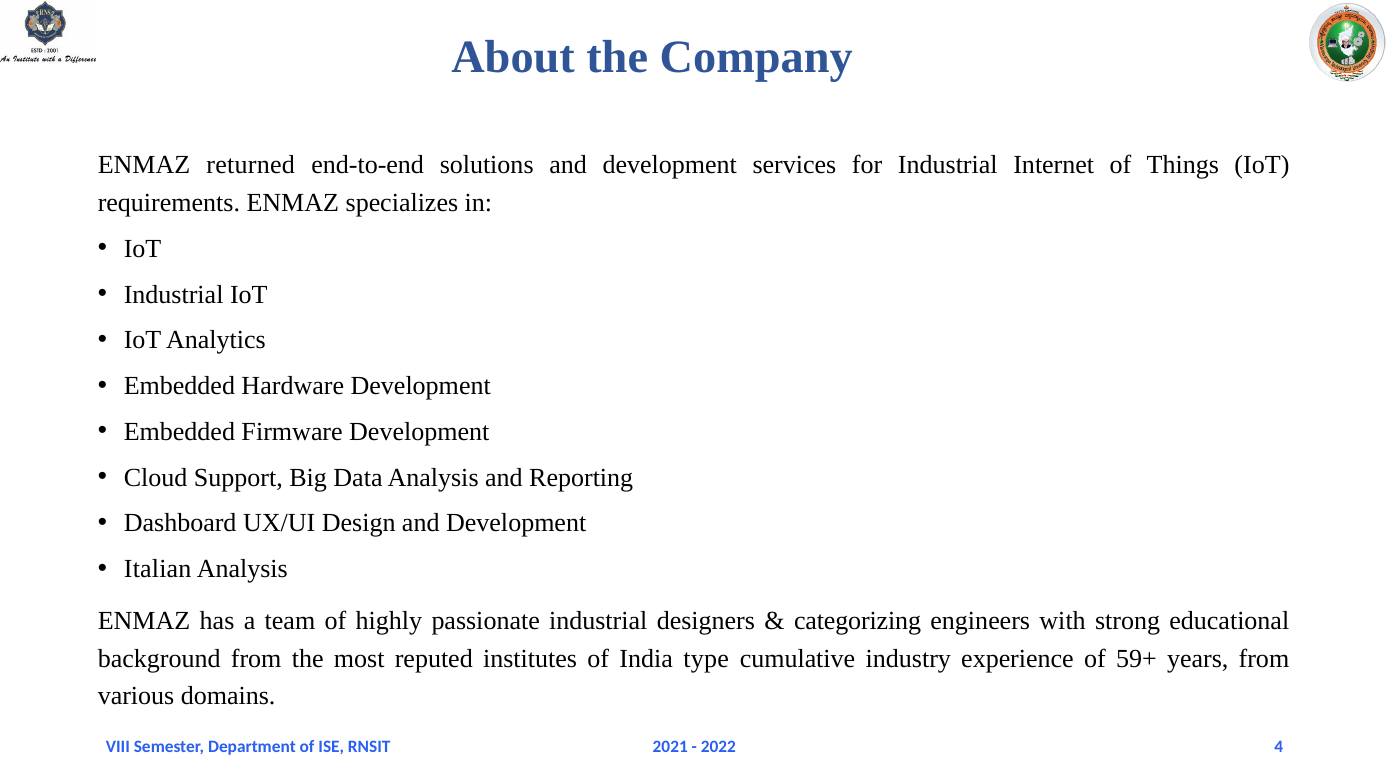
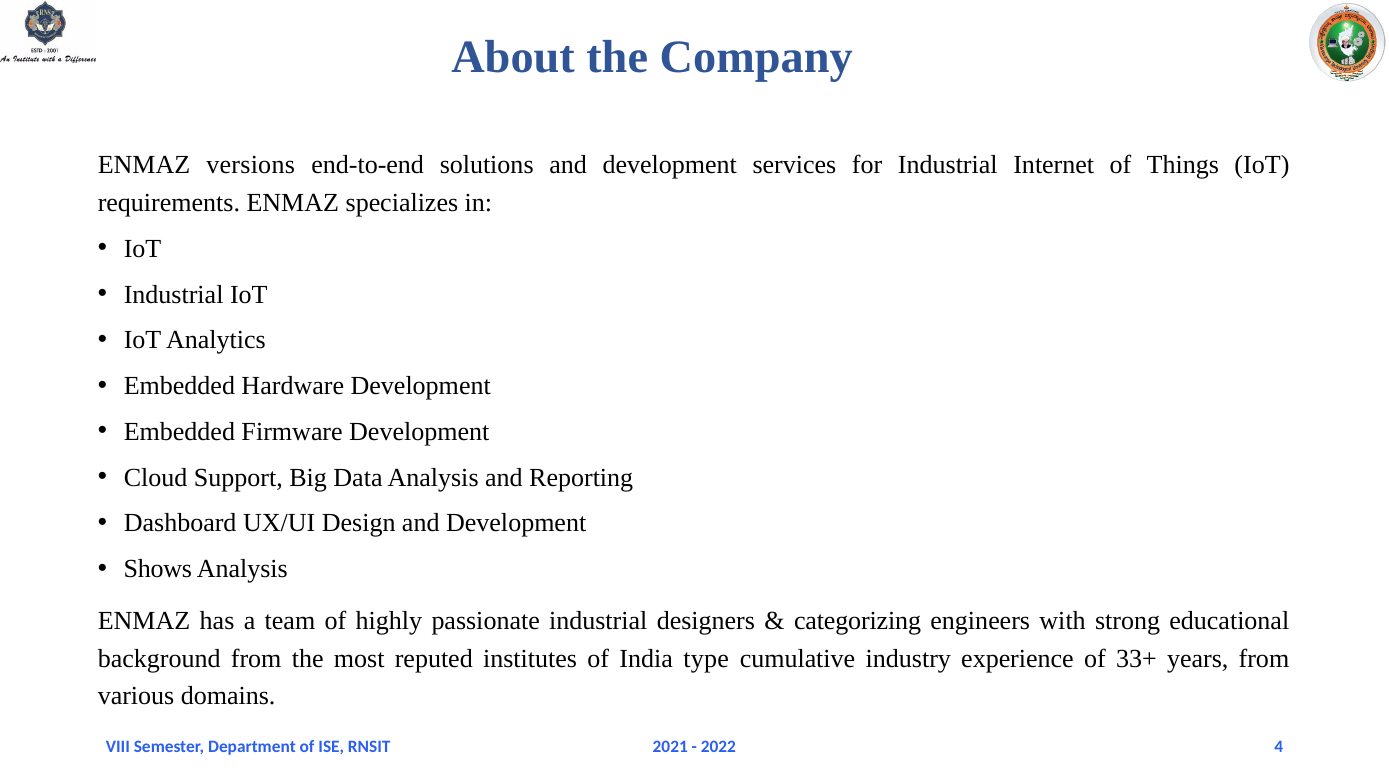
returned: returned -> versions
Italian: Italian -> Shows
59+: 59+ -> 33+
